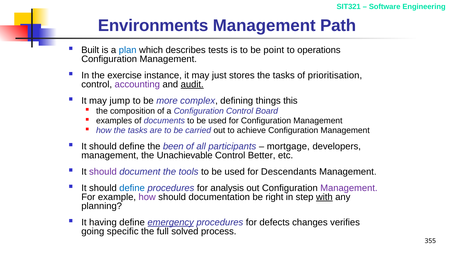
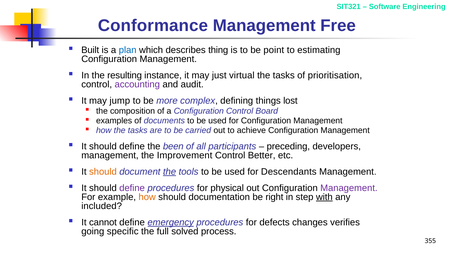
Environments: Environments -> Conformance
Path: Path -> Free
tests: tests -> thing
operations: operations -> estimating
exercise: exercise -> resulting
stores: stores -> virtual
audit underline: present -> none
this: this -> lost
mortgage: mortgage -> preceding
Unachievable: Unachievable -> Improvement
should at (103, 171) colour: purple -> orange
the at (170, 171) underline: none -> present
define at (132, 188) colour: blue -> purple
analysis: analysis -> physical
how at (147, 197) colour: purple -> orange
planning: planning -> included
having: having -> cannot
